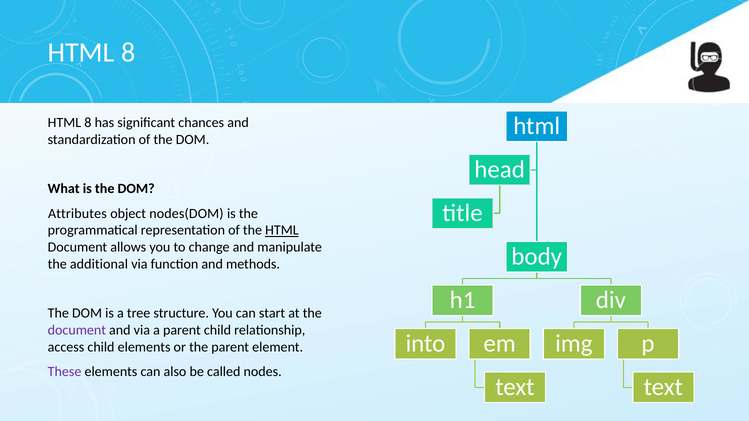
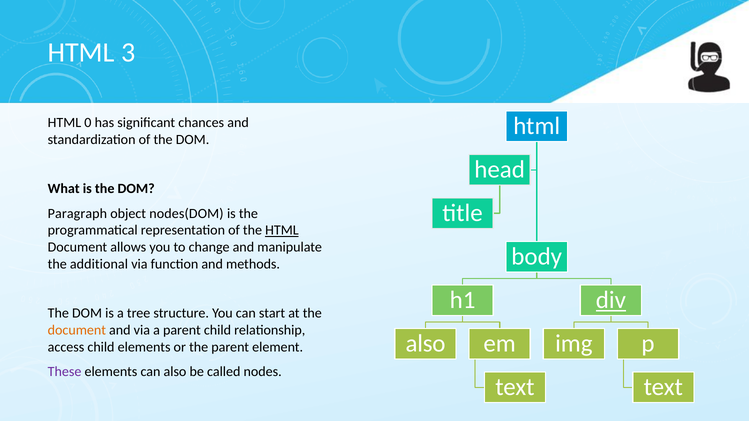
8 at (128, 53): 8 -> 3
8 at (88, 123): 8 -> 0
Attributes: Attributes -> Paragraph
div underline: none -> present
document at (77, 330) colour: purple -> orange
into at (426, 344): into -> also
